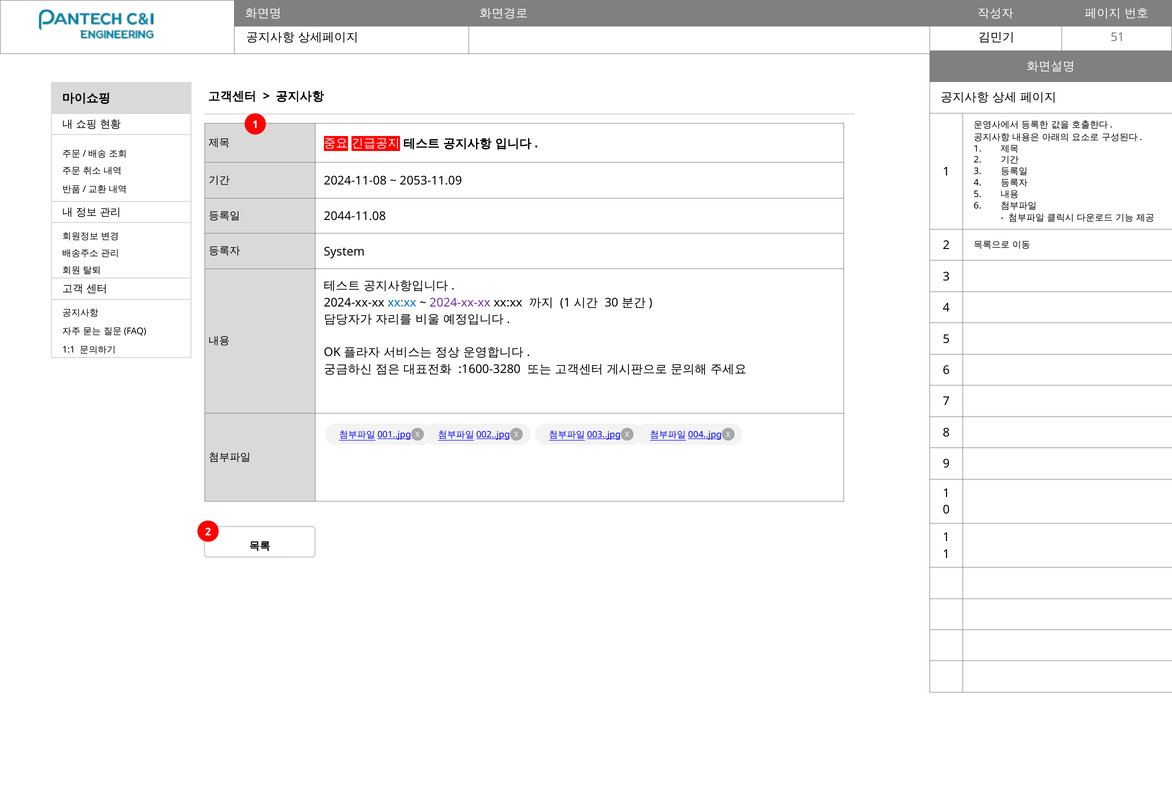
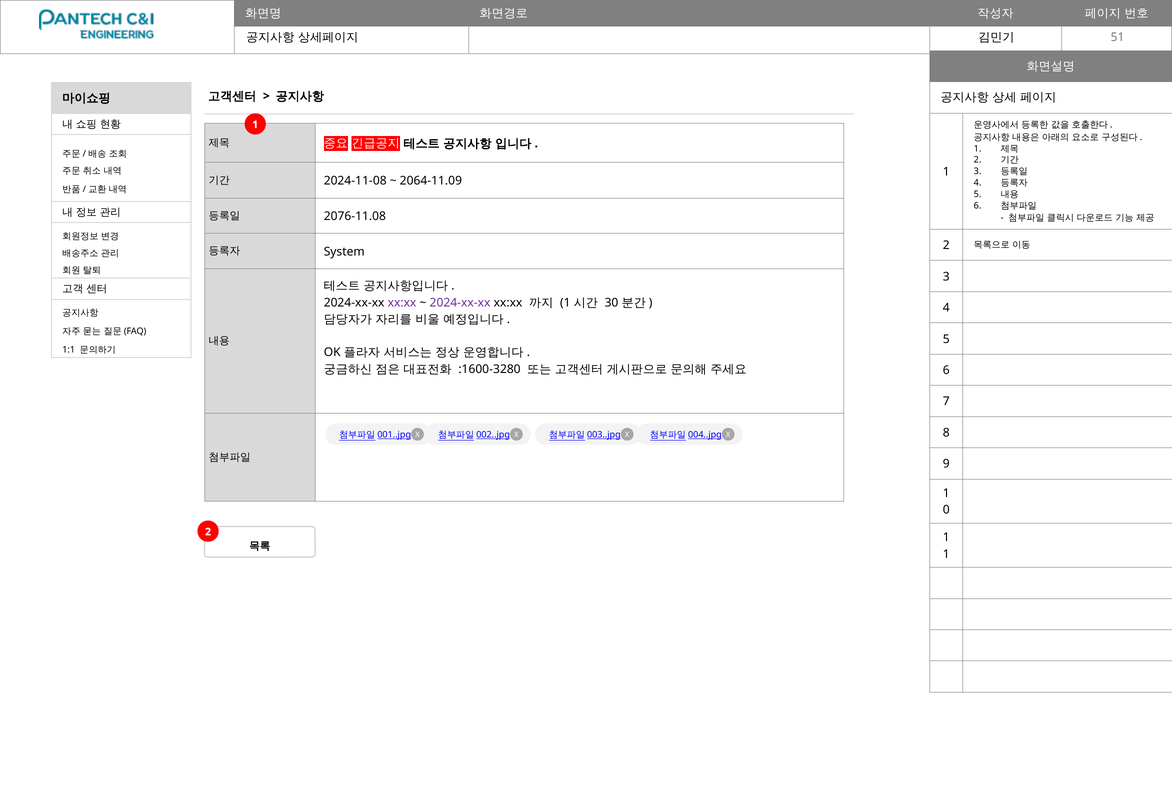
2053-11.09: 2053-11.09 -> 2064-11.09
2044-11.08: 2044-11.08 -> 2076-11.08
xx:xx at (402, 302) colour: blue -> purple
